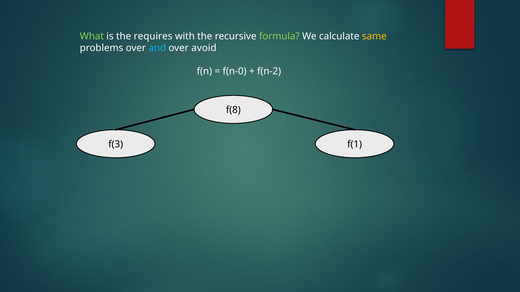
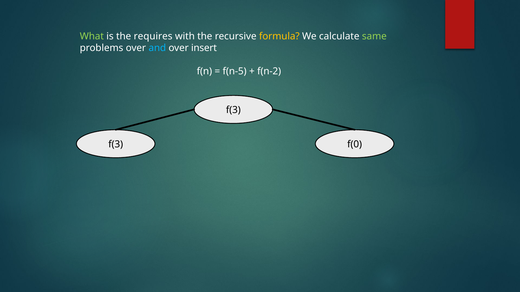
formula colour: light green -> yellow
same colour: yellow -> light green
avoid: avoid -> insert
f(n-0: f(n-0 -> f(n-5
f(8 at (233, 110): f(8 -> f(3
f(1: f(1 -> f(0
